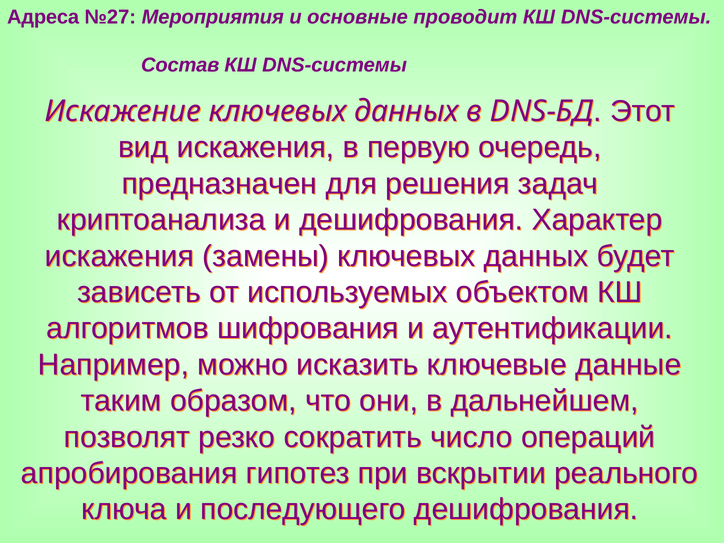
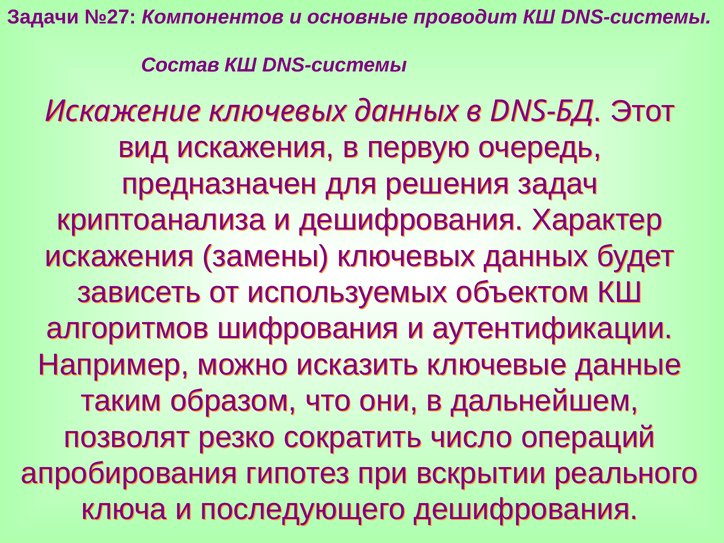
Адреса: Адреса -> Задачи
Мероприятия: Мероприятия -> Компонентов
